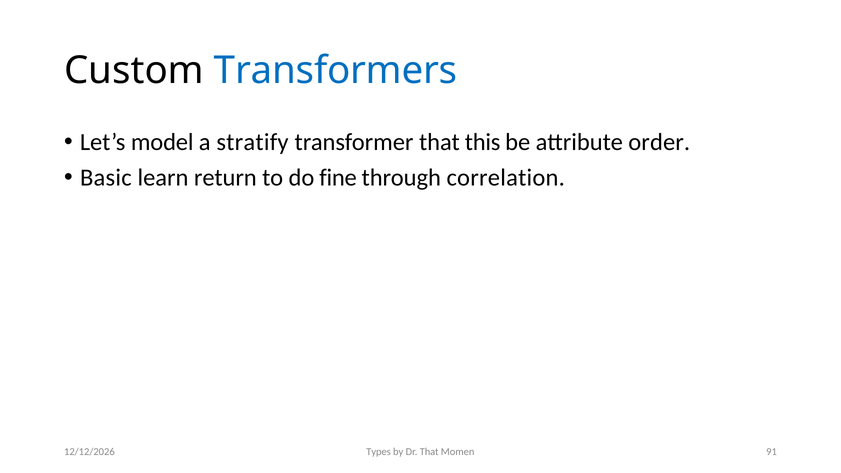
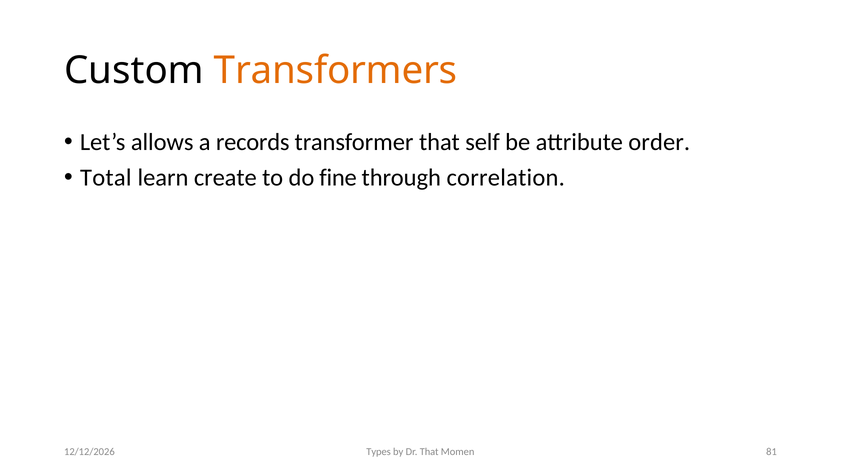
Transformers colour: blue -> orange
model: model -> allows
stratify: stratify -> records
this: this -> self
Basic: Basic -> Total
return: return -> create
91: 91 -> 81
